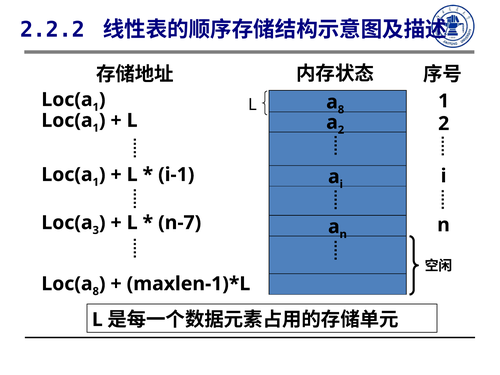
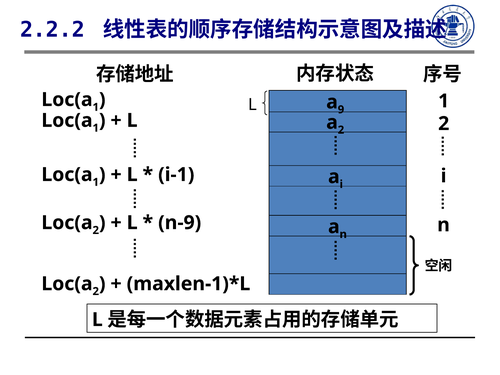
8 at (341, 110): 8 -> 9
3 at (96, 230): 3 -> 2
n-7: n-7 -> n-9
8 at (96, 291): 8 -> 2
